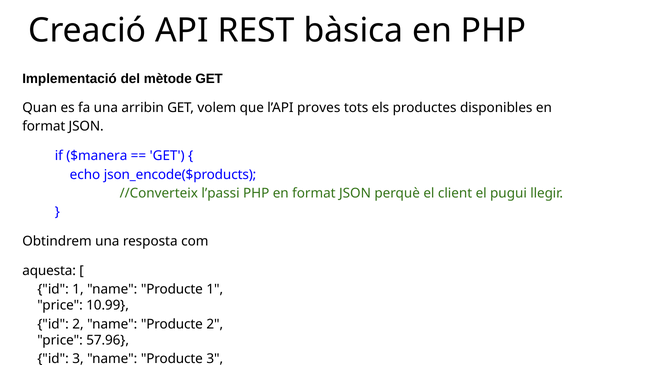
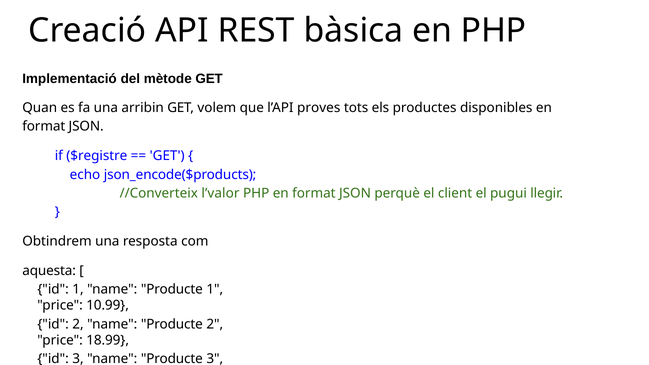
$manera: $manera -> $registre
l’passi: l’passi -> l’valor
57.96: 57.96 -> 18.99
